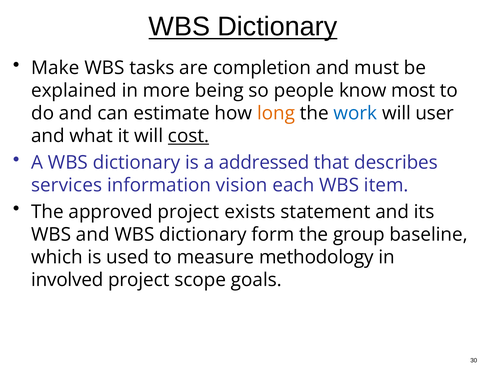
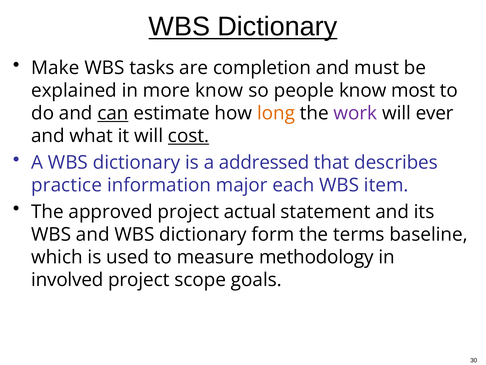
more being: being -> know
can underline: none -> present
work colour: blue -> purple
user: user -> ever
services: services -> practice
vision: vision -> major
exists: exists -> actual
group: group -> terms
